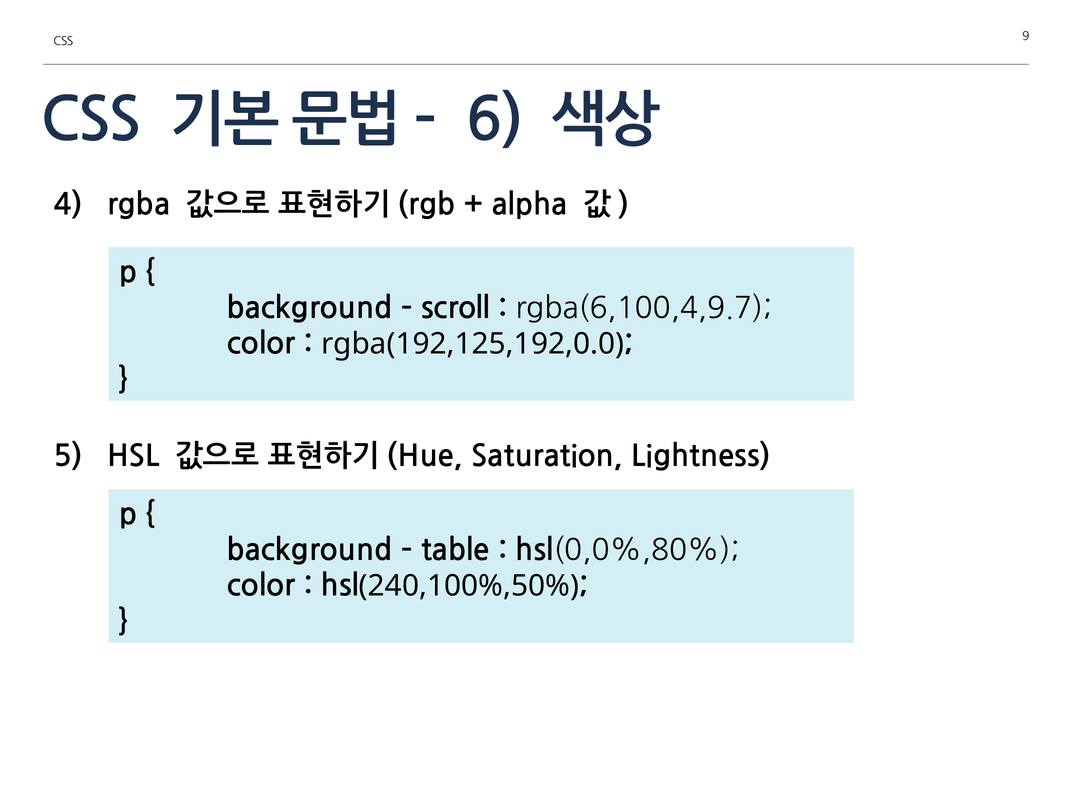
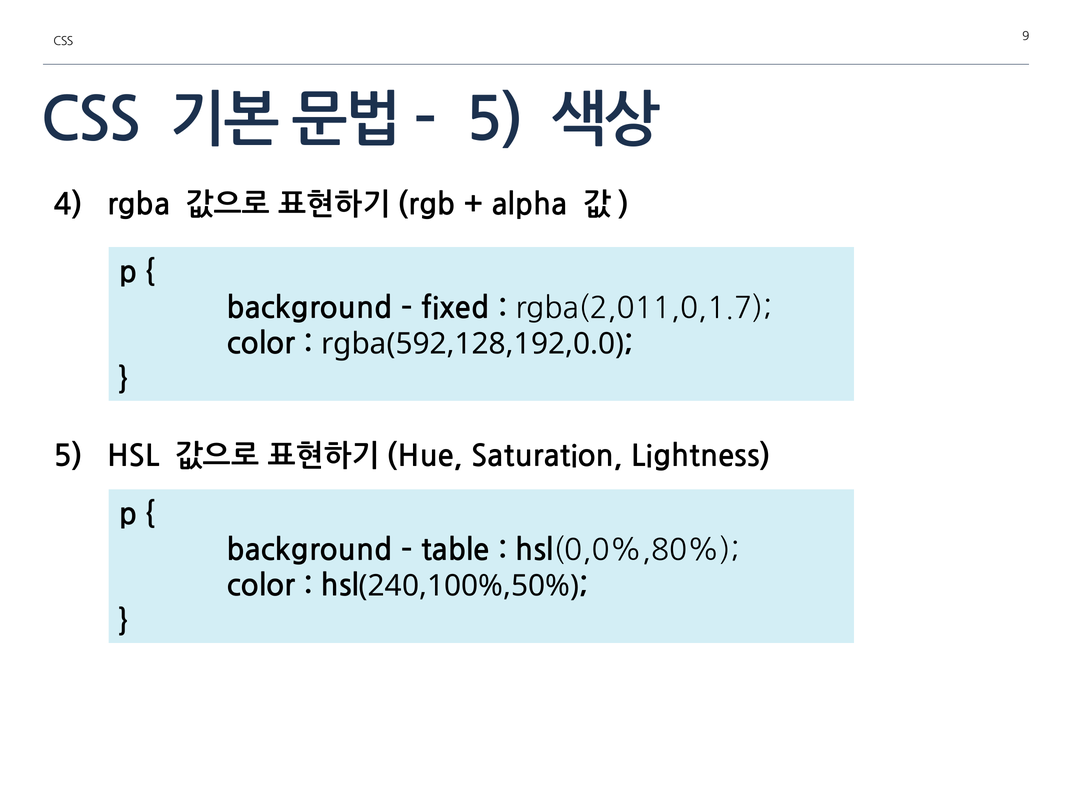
6 at (495, 120): 6 -> 5
scroll: scroll -> fixed
rgba(6,100,4,9.7: rgba(6,100,4,9.7 -> rgba(2,011,0,1.7
rgba(192,125,192,0.0: rgba(192,125,192,0.0 -> rgba(592,128,192,0.0
